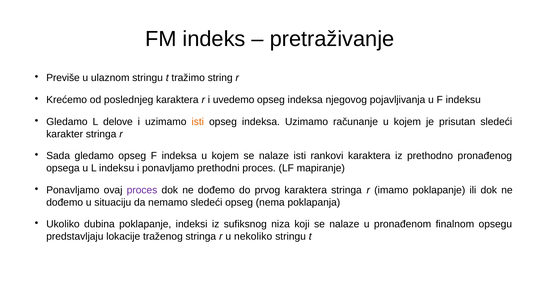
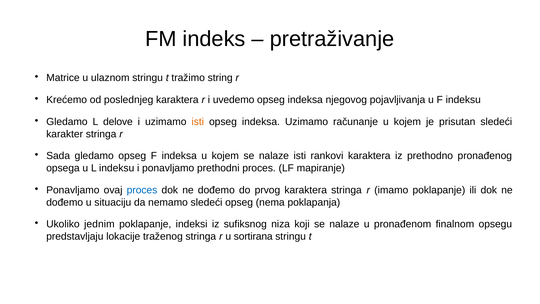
Previše: Previše -> Matrice
proces at (142, 190) colour: purple -> blue
dubina: dubina -> jednim
nekoliko: nekoliko -> sortirana
